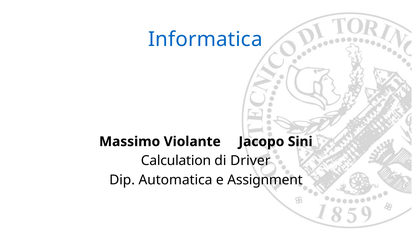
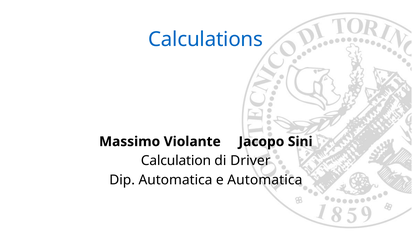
Informatica: Informatica -> Calculations
e Assignment: Assignment -> Automatica
